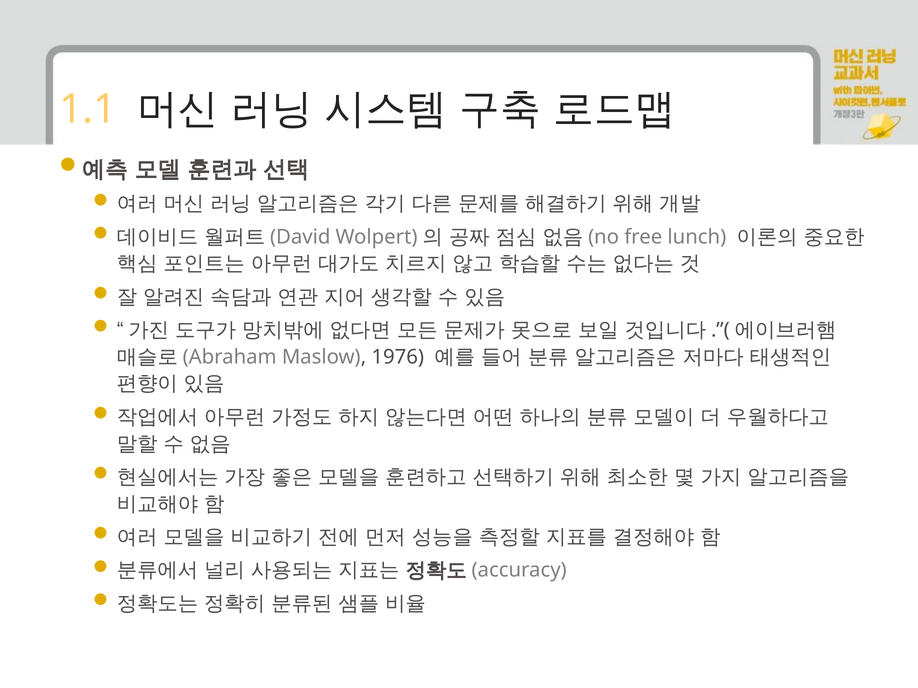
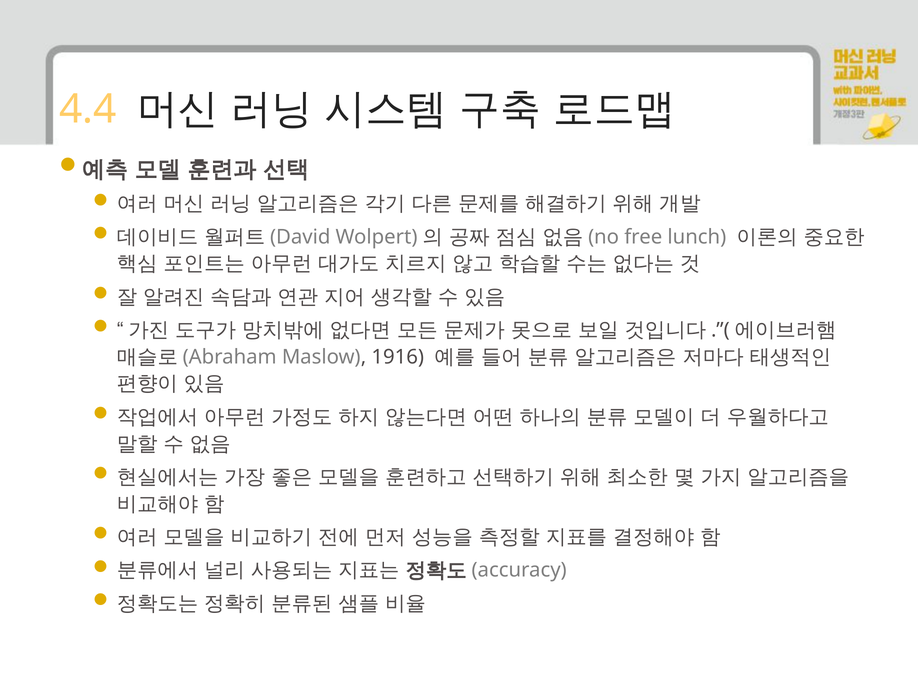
1.1: 1.1 -> 4.4
1976: 1976 -> 1916
